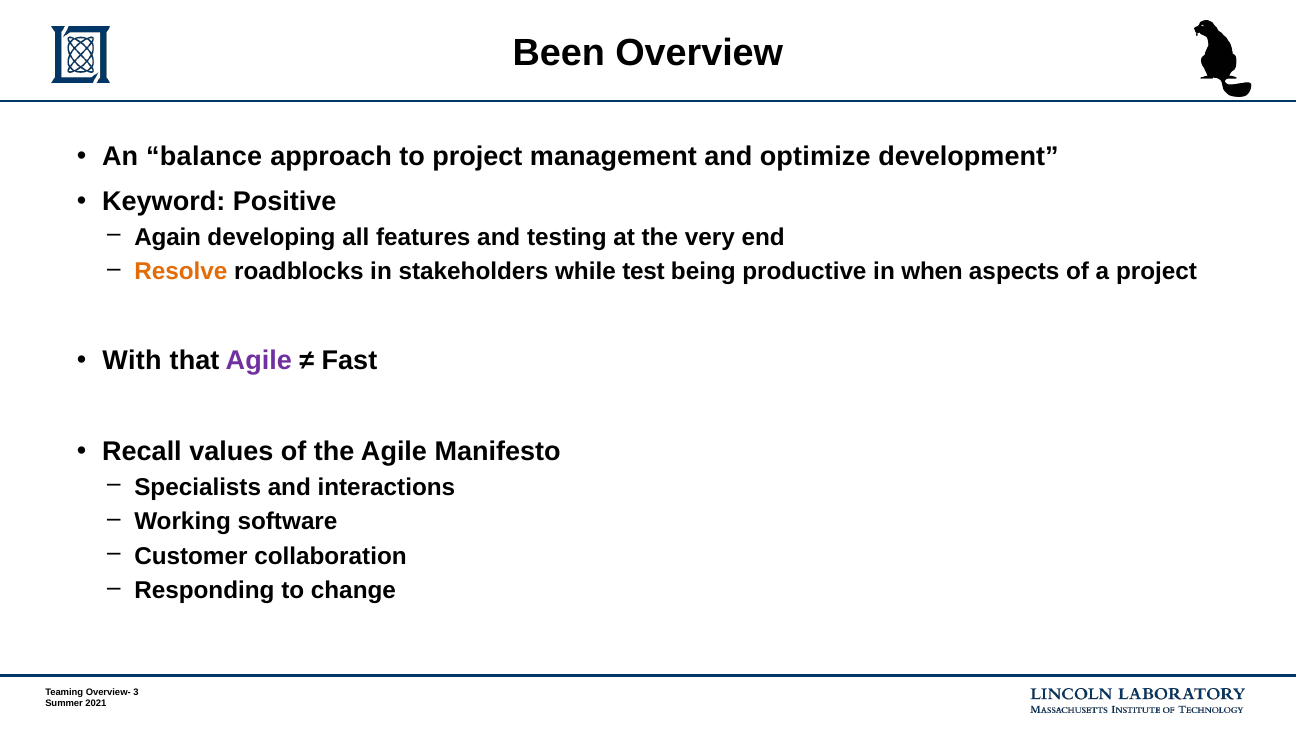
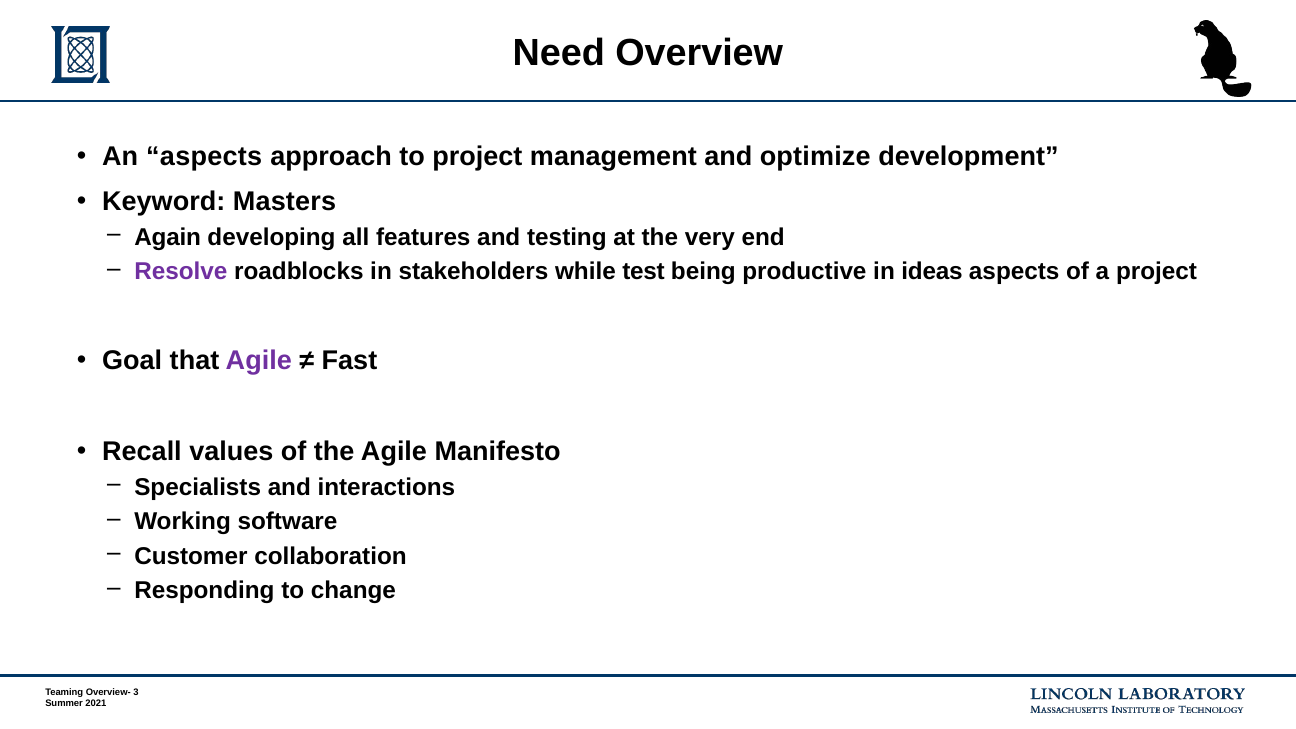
Been: Been -> Need
An balance: balance -> aspects
Positive: Positive -> Masters
Resolve colour: orange -> purple
when: when -> ideas
With: With -> Goal
